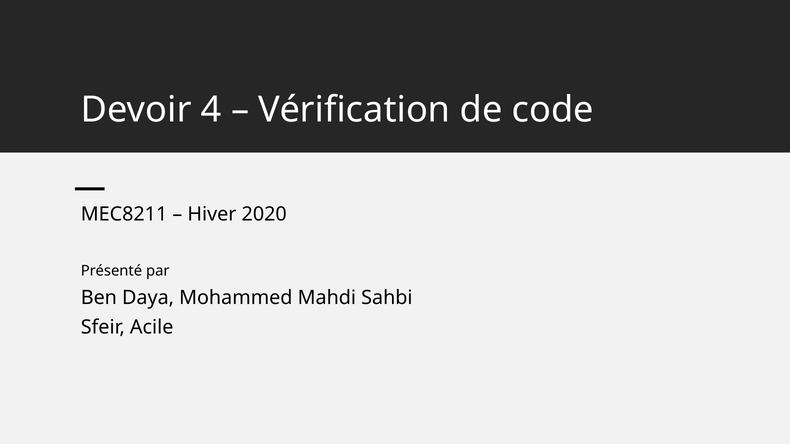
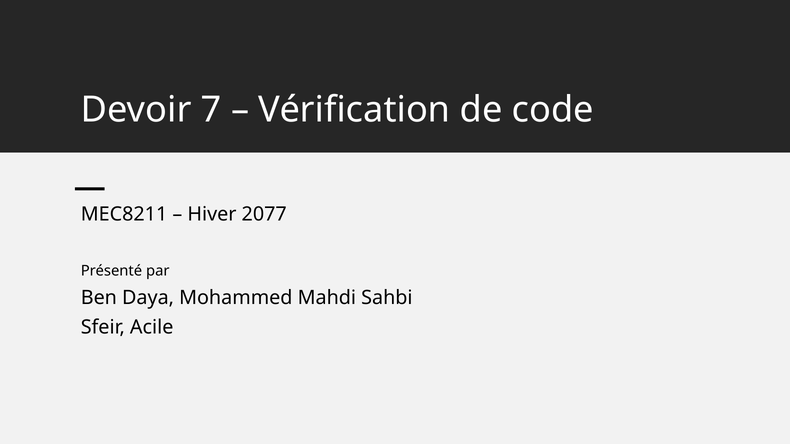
4: 4 -> 7
2020: 2020 -> 2077
